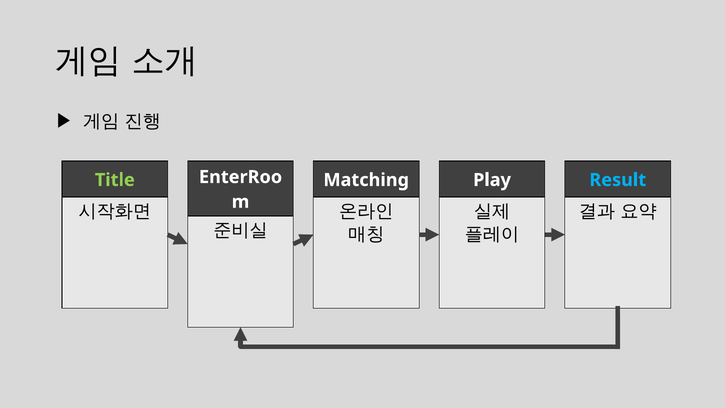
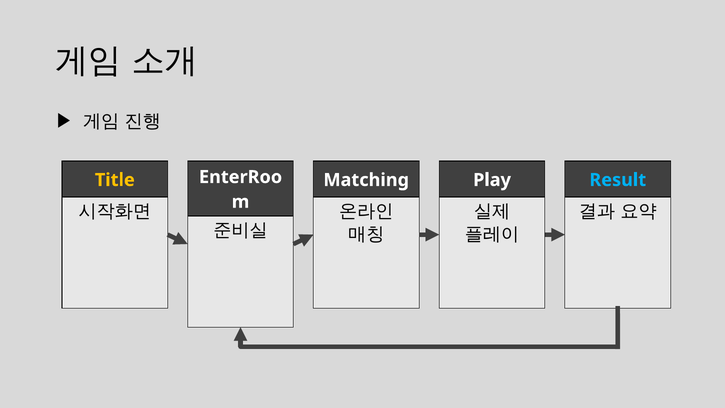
Title colour: light green -> yellow
